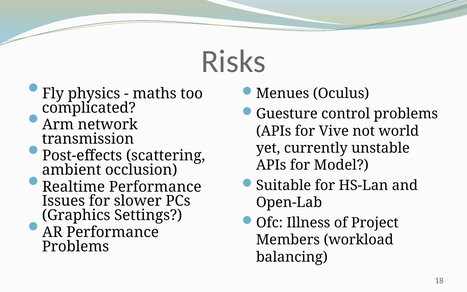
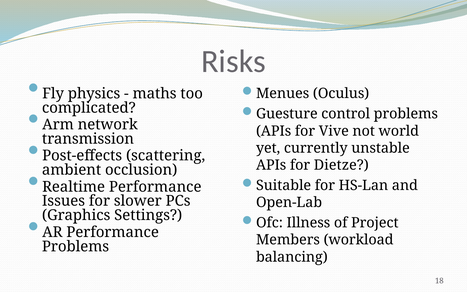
Model: Model -> Dietze
